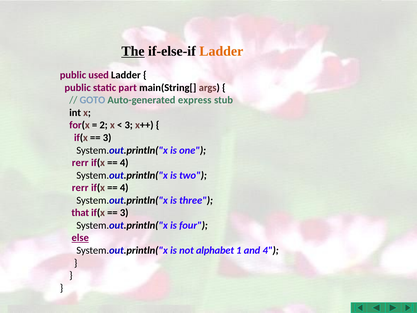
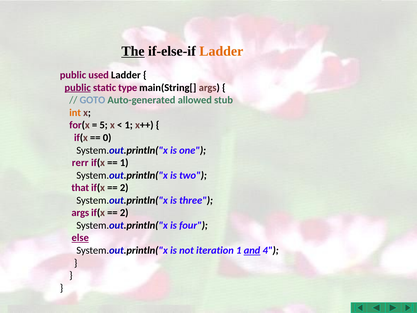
public at (78, 88) underline: none -> present
part: part -> type
express: express -> allowed
int colour: black -> orange
2: 2 -> 5
3 at (129, 125): 3 -> 1
3 at (107, 138): 3 -> 0
4 at (124, 163): 4 -> 1
rerr at (80, 188): rerr -> that
4 at (124, 188): 4 -> 2
that at (80, 213): that -> args
3 at (124, 213): 3 -> 2
alphabet: alphabet -> iteration
and underline: none -> present
